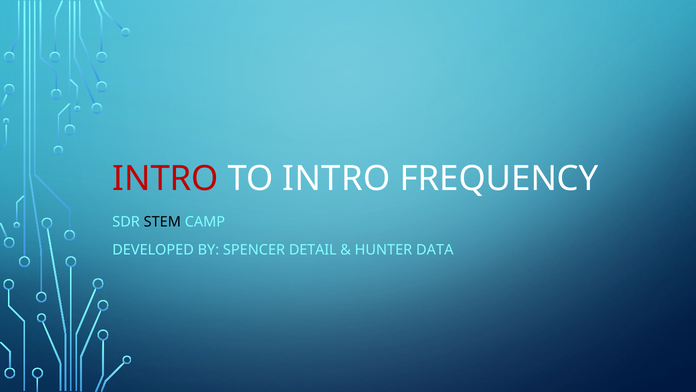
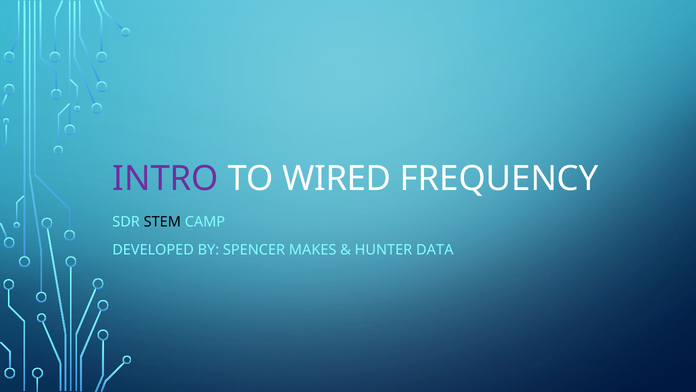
INTRO at (165, 179) colour: red -> purple
TO INTRO: INTRO -> WIRED
DETAIL: DETAIL -> MAKES
